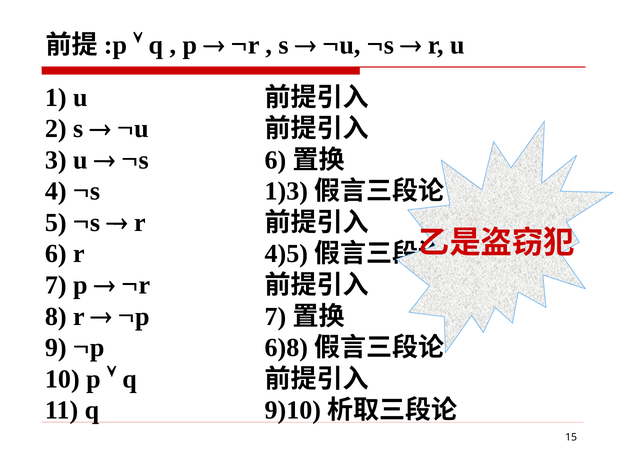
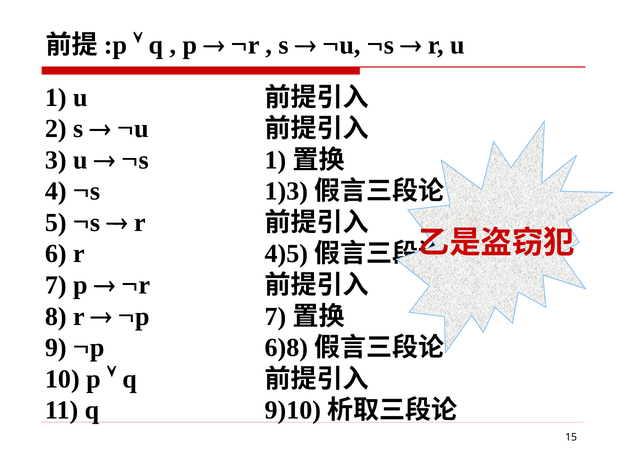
s 6: 6 -> 1
